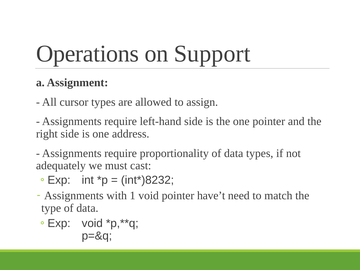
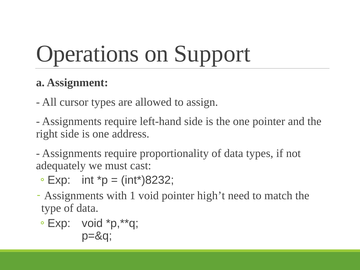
have’t: have’t -> high’t
